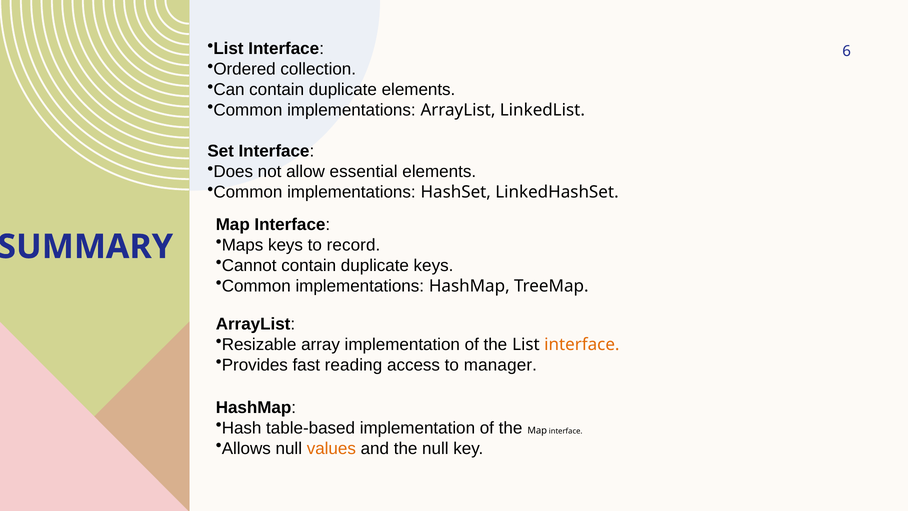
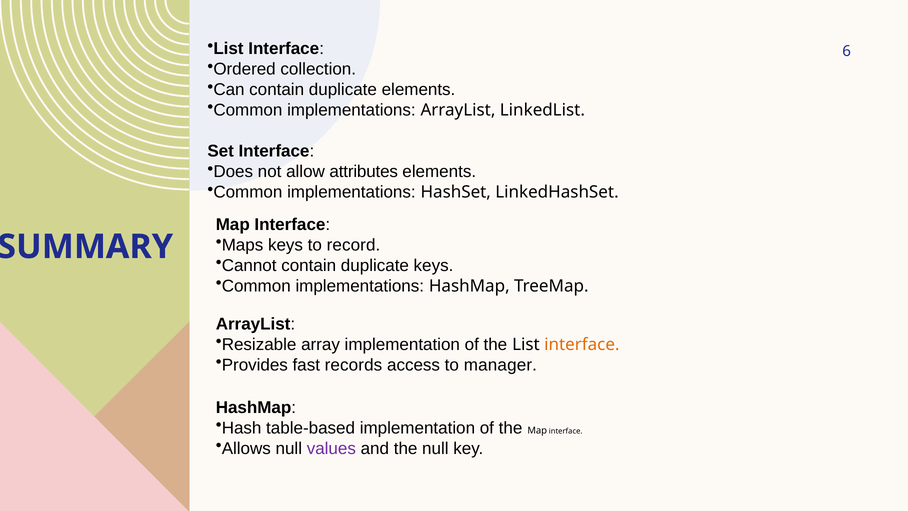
essential: essential -> attributes
reading: reading -> records
values colour: orange -> purple
